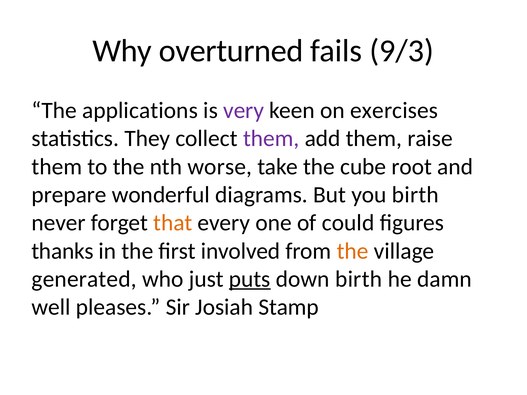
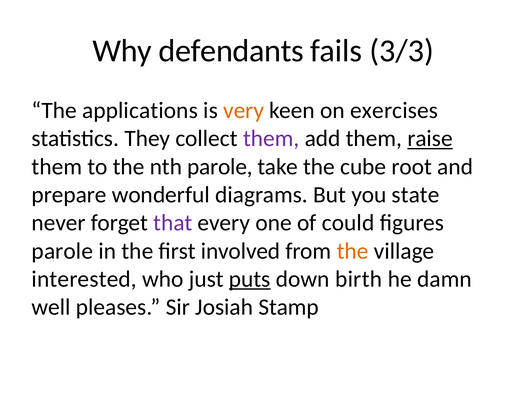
overturned: overturned -> defendants
9/3: 9/3 -> 3/3
very colour: purple -> orange
raise underline: none -> present
nth worse: worse -> parole
you birth: birth -> state
that colour: orange -> purple
thanks at (63, 251): thanks -> parole
generated: generated -> interested
